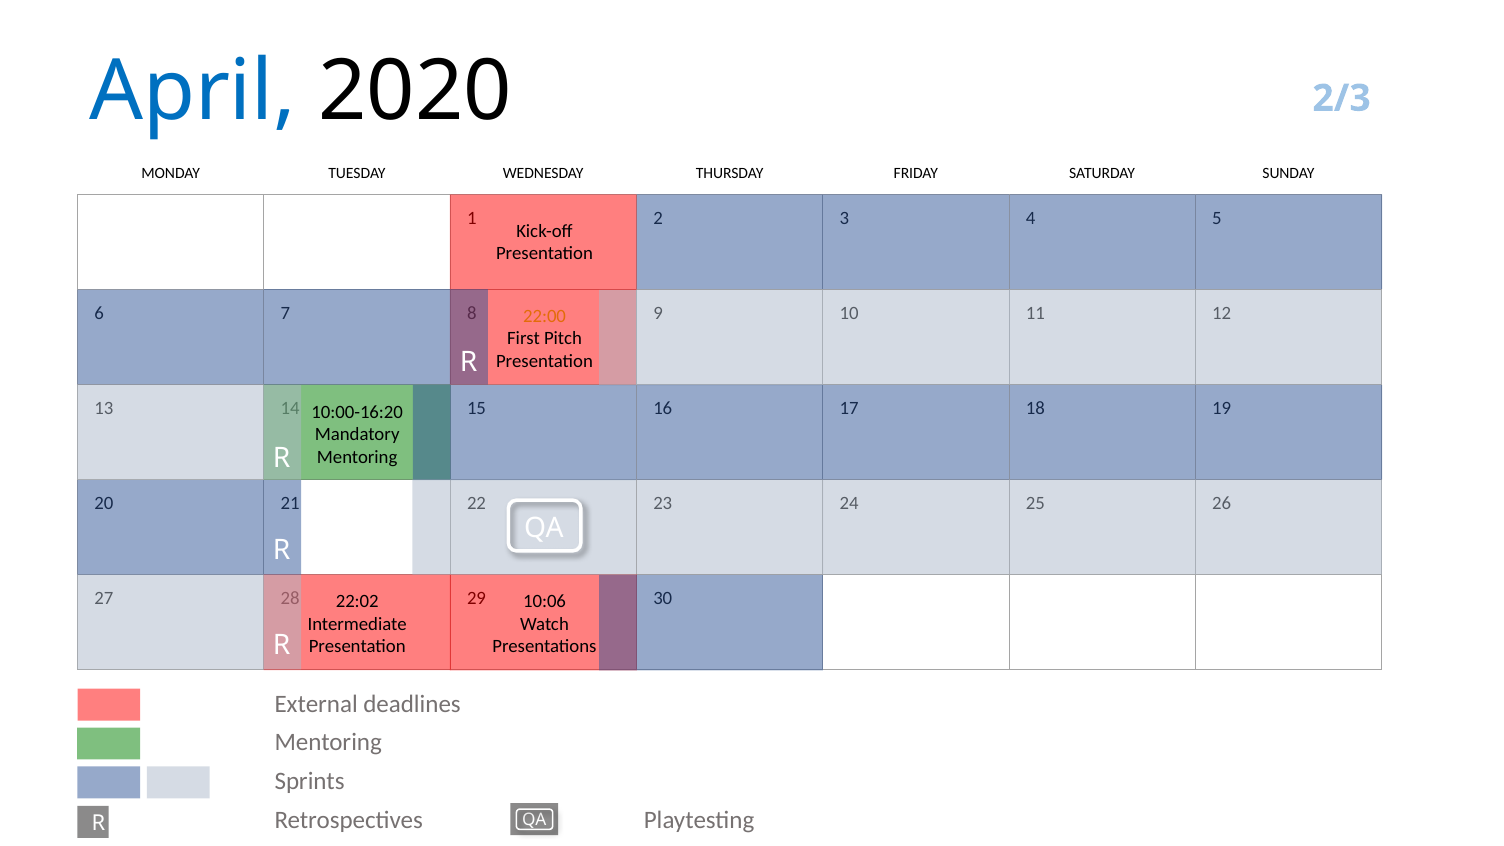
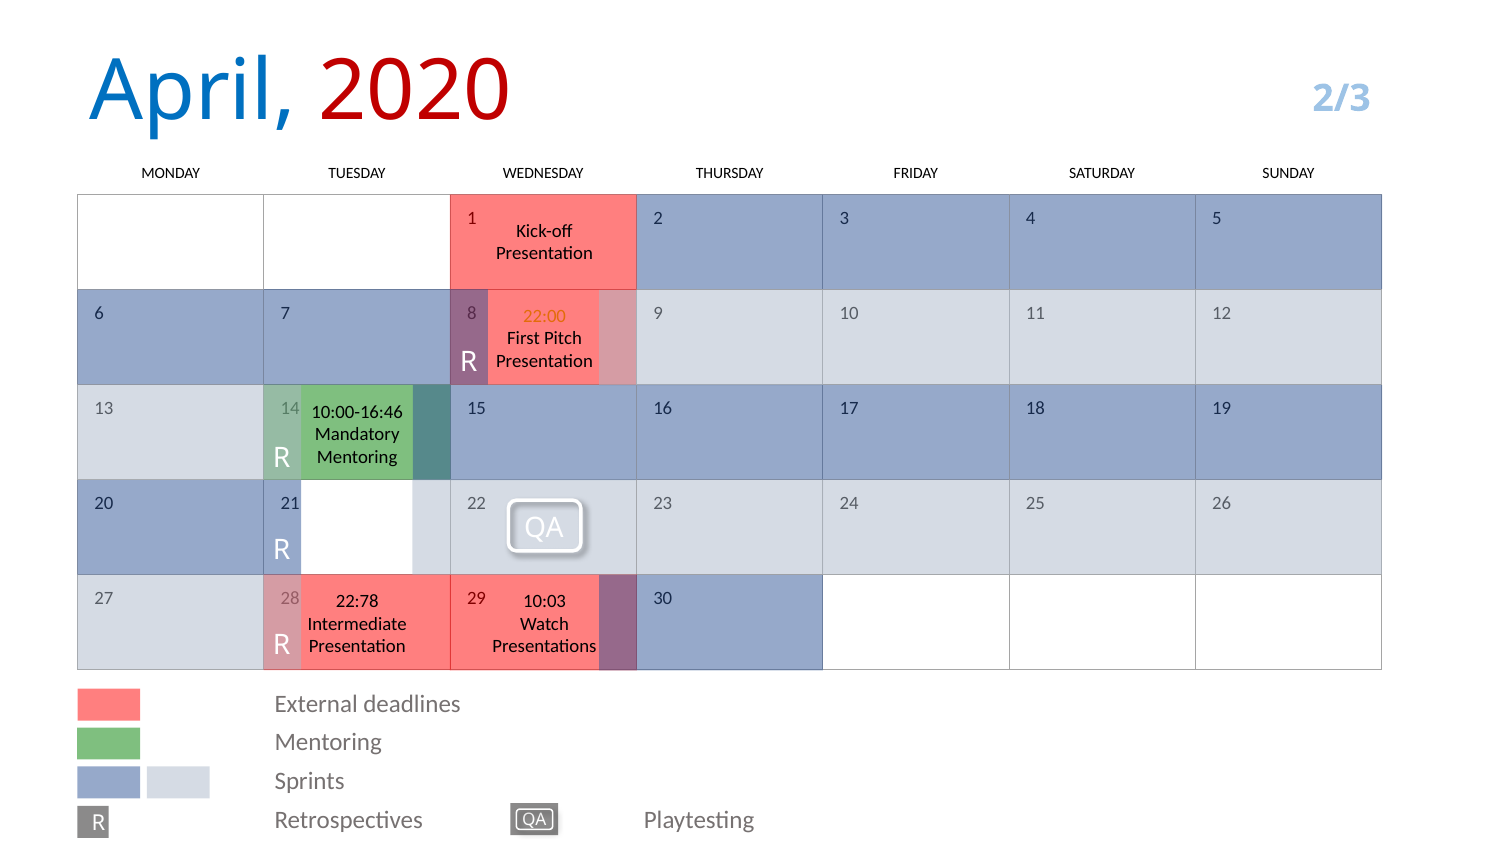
2020 colour: black -> red
10:00-16:20: 10:00-16:20 -> 10:00-16:46
22:02: 22:02 -> 22:78
10:06: 10:06 -> 10:03
